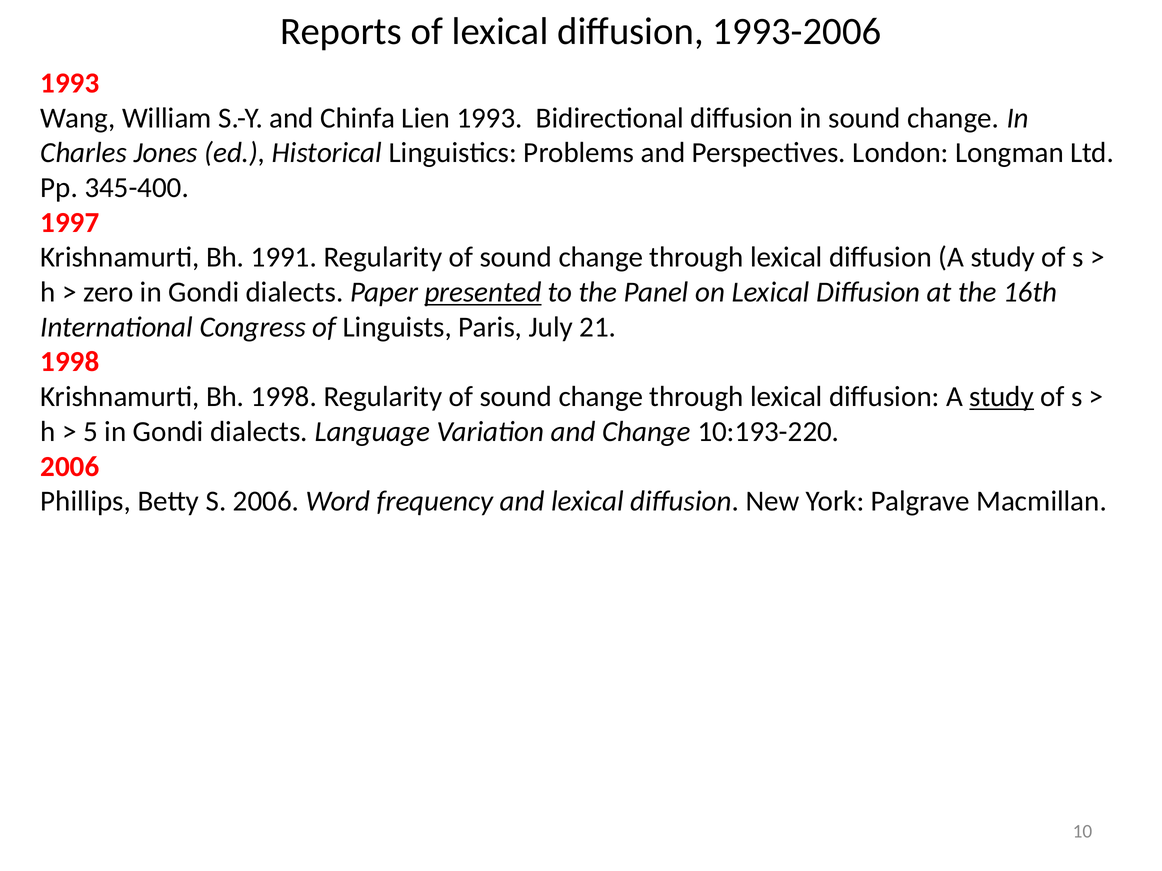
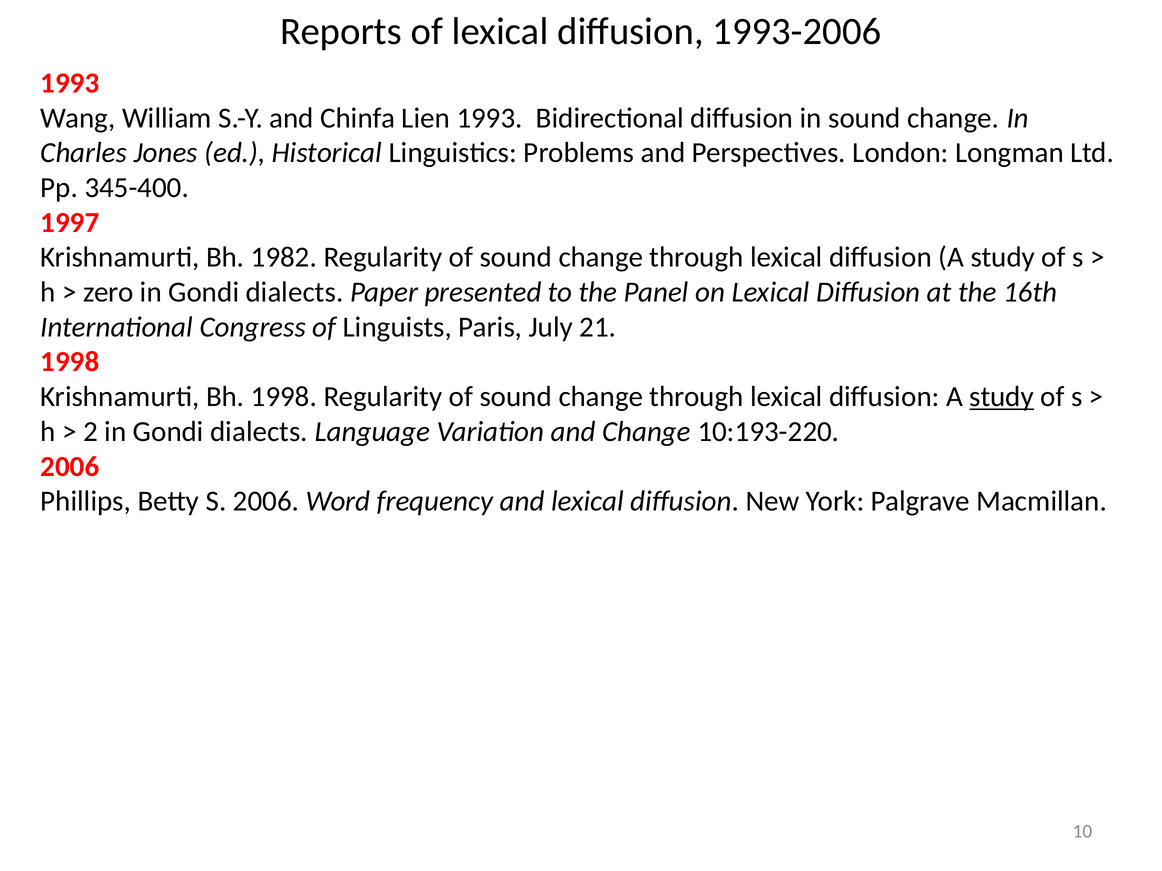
1991: 1991 -> 1982
presented underline: present -> none
5: 5 -> 2
